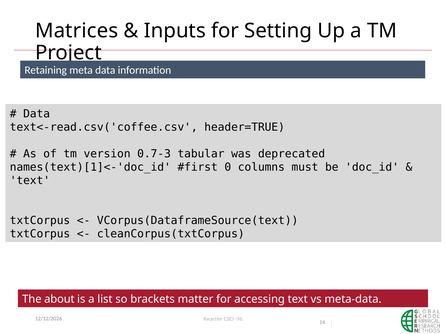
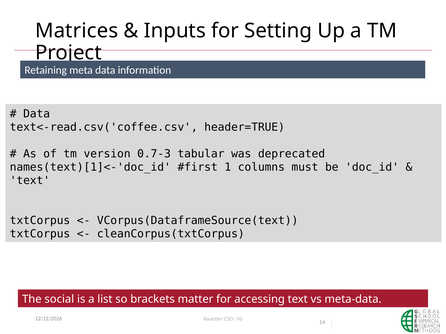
0: 0 -> 1
about: about -> social
